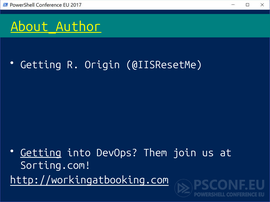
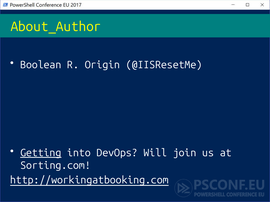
About_Author underline: present -> none
Getting at (41, 65): Getting -> Boolean
Them: Them -> Will
